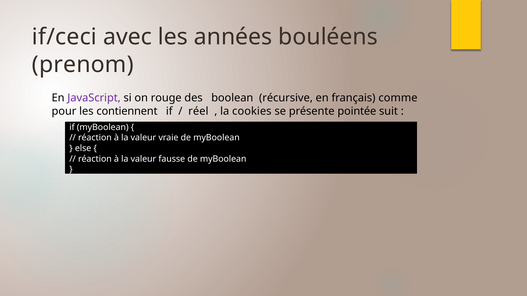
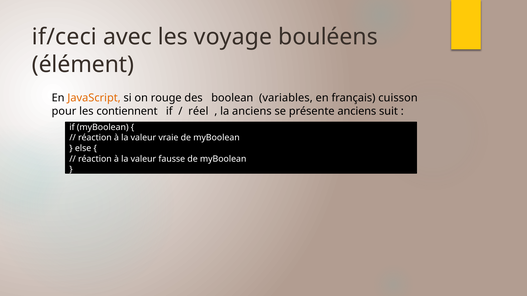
années: années -> voyage
prenom: prenom -> élément
JavaScript colour: purple -> orange
récursive: récursive -> variables
comme: comme -> cuisson
la cookies: cookies -> anciens
présente pointée: pointée -> anciens
